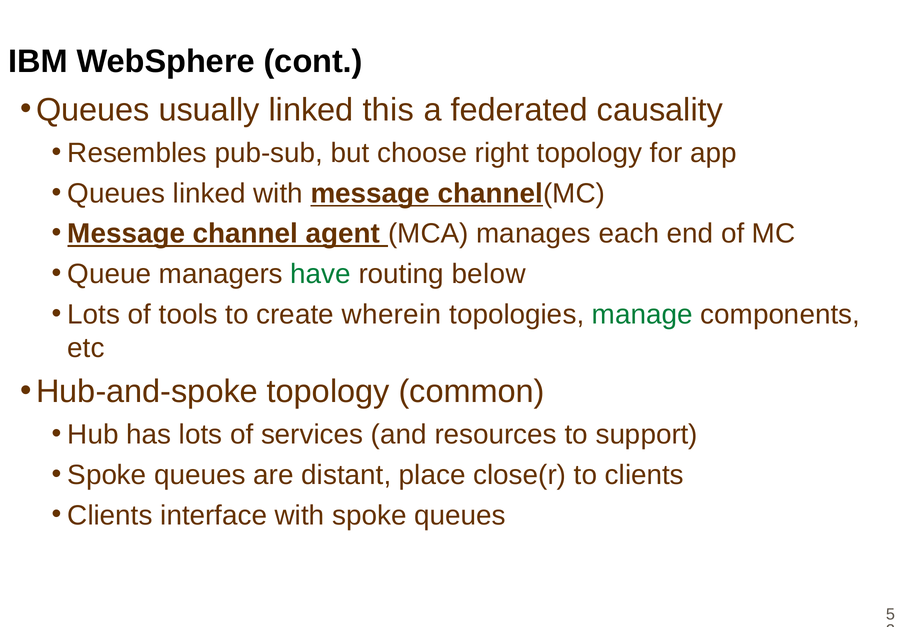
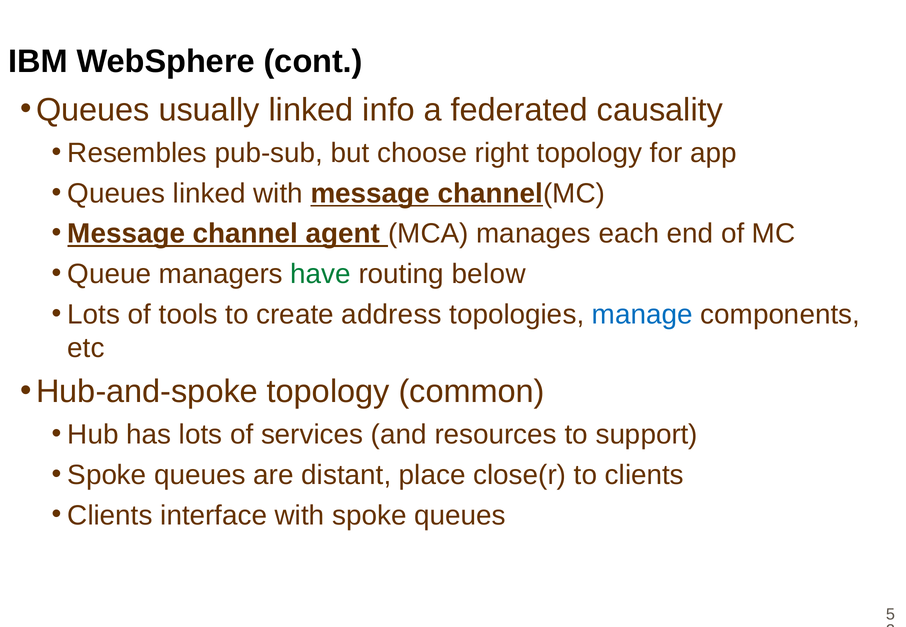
this: this -> info
wherein: wherein -> address
manage colour: green -> blue
